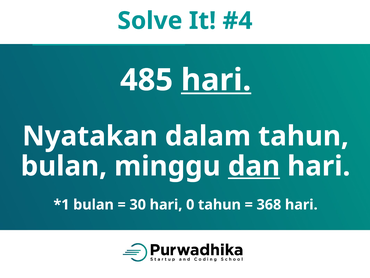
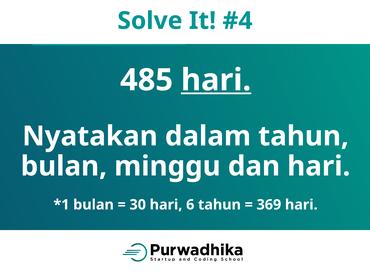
dan underline: present -> none
0: 0 -> 6
368: 368 -> 369
